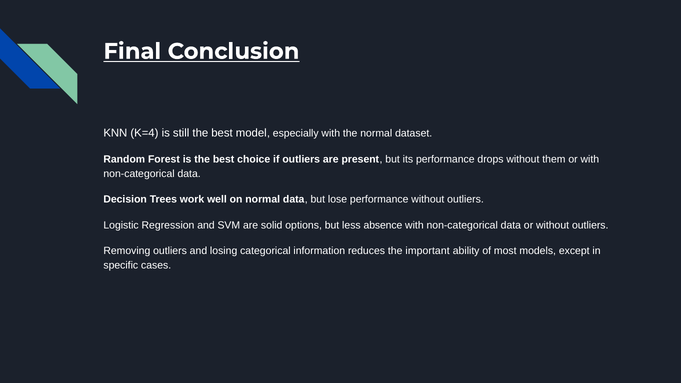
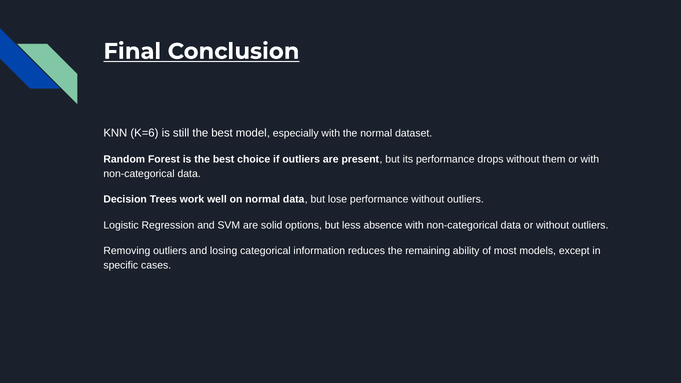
K=4: K=4 -> K=6
important: important -> remaining
